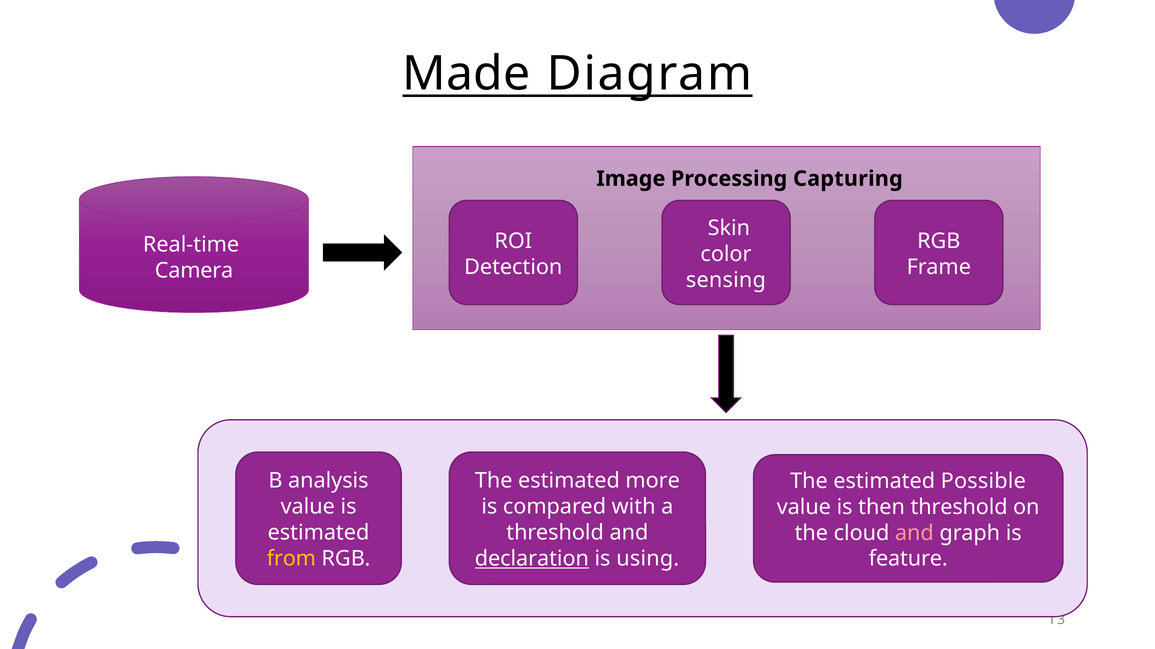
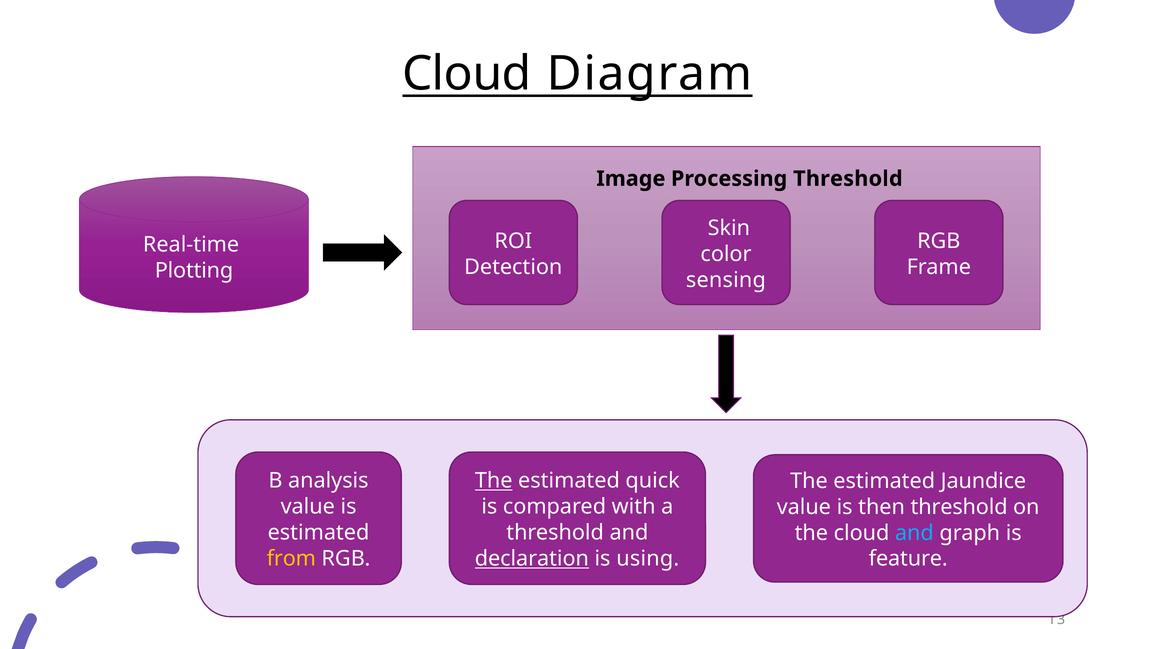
Made at (466, 74): Made -> Cloud
Processing Capturing: Capturing -> Threshold
Camera: Camera -> Plotting
The at (494, 481) underline: none -> present
more: more -> quick
Possible: Possible -> Jaundice
and at (914, 533) colour: pink -> light blue
